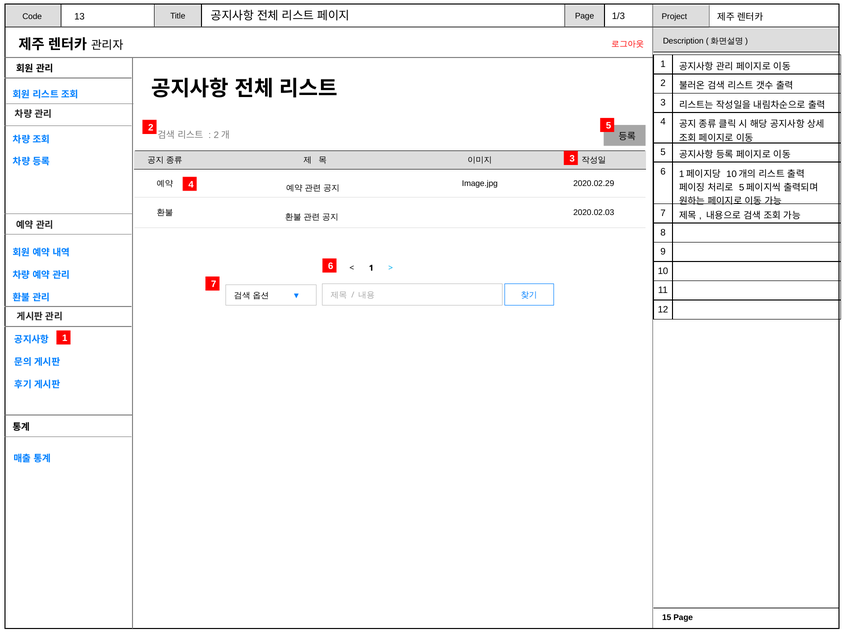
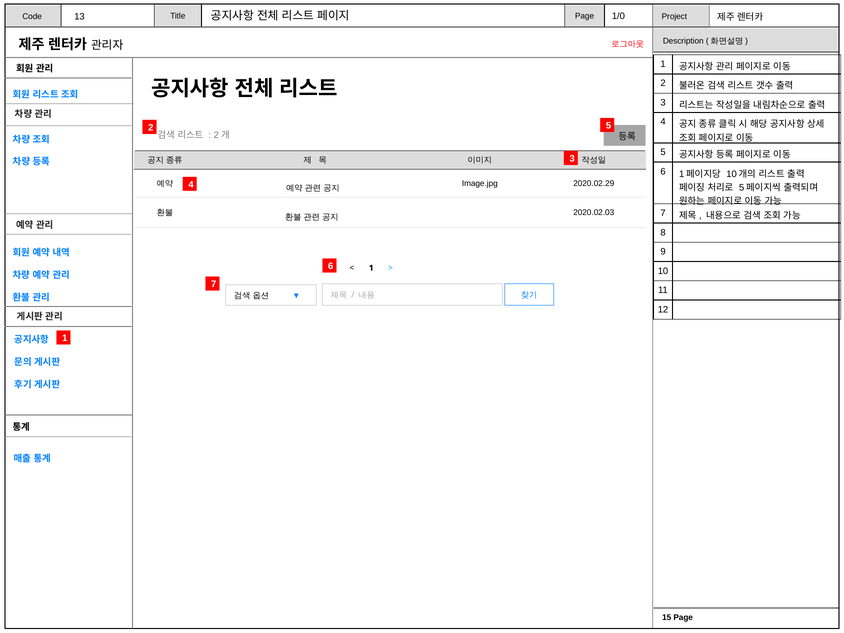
1/3: 1/3 -> 1/0
